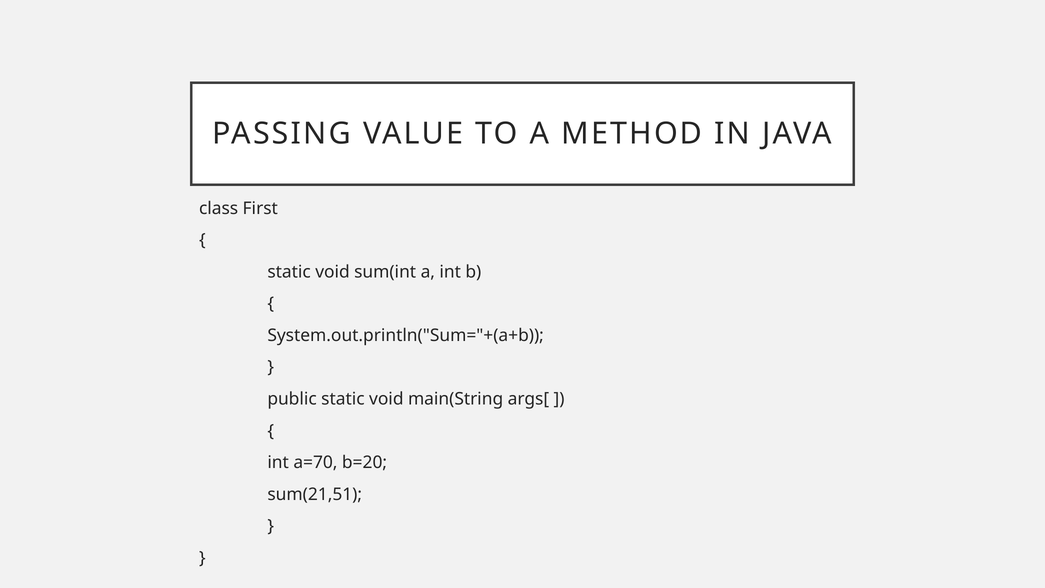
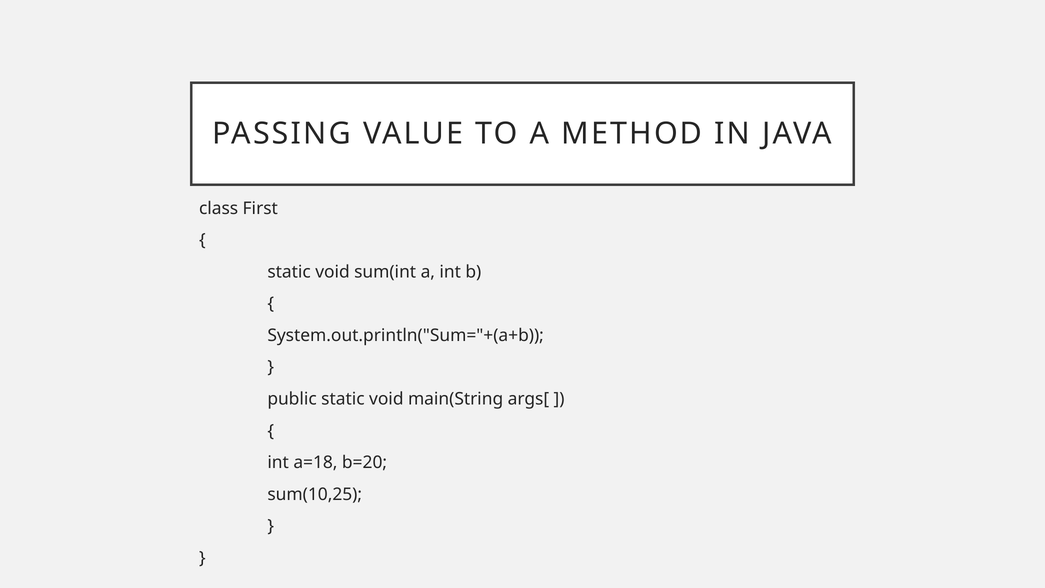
a=70: a=70 -> a=18
sum(21,51: sum(21,51 -> sum(10,25
